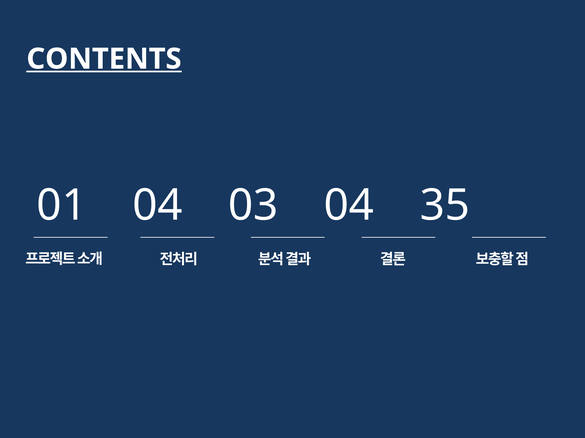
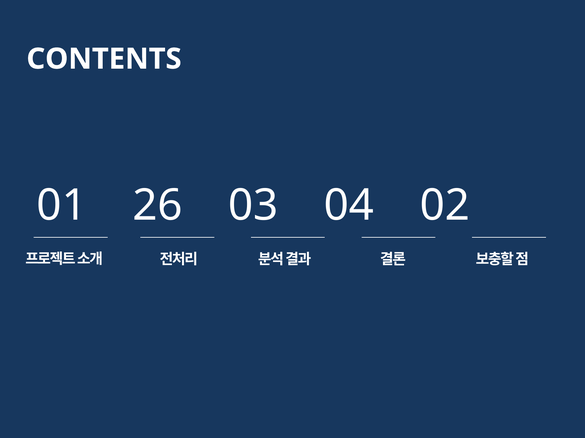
CONTENTS underline: present -> none
01 04: 04 -> 26
35: 35 -> 02
